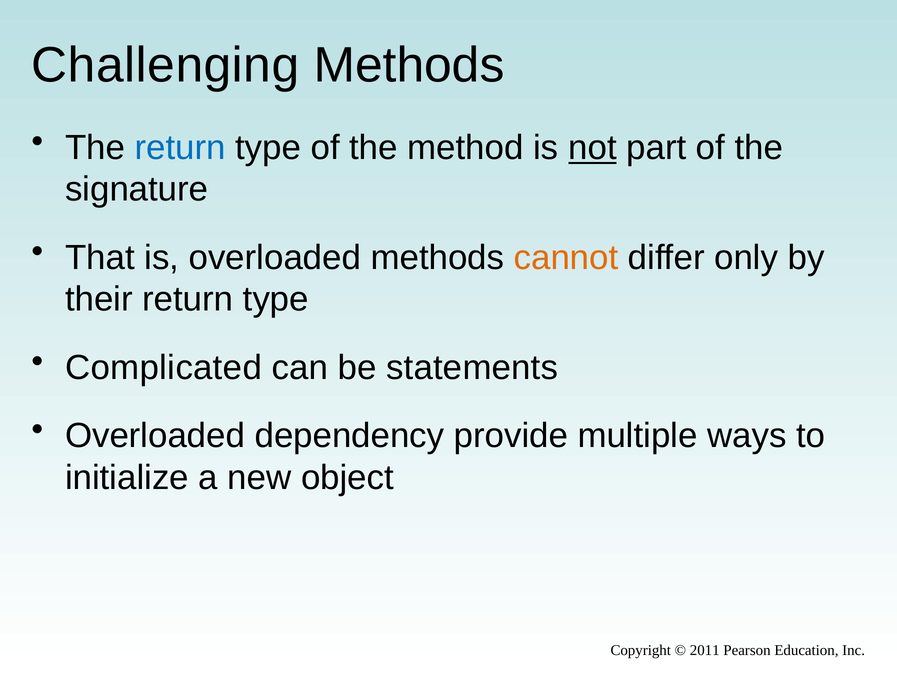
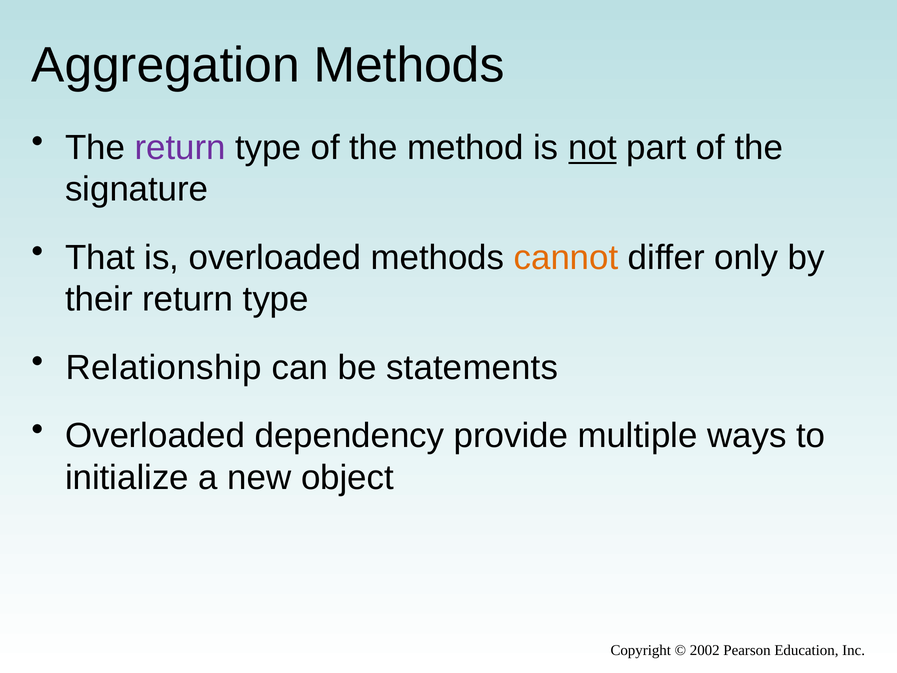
Challenging: Challenging -> Aggregation
return at (180, 148) colour: blue -> purple
Complicated: Complicated -> Relationship
2011: 2011 -> 2002
